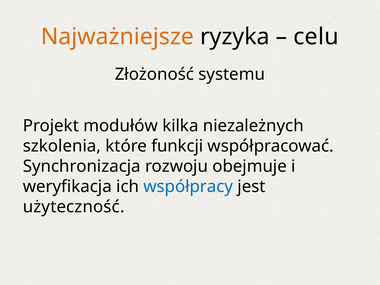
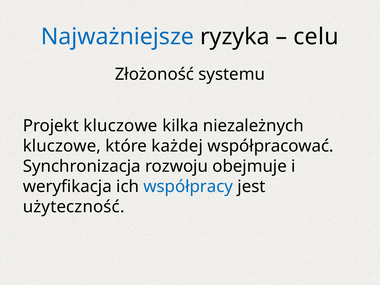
Najważniejsze colour: orange -> blue
Projekt modułów: modułów -> kluczowe
szkolenia at (62, 146): szkolenia -> kluczowe
funkcji: funkcji -> każdej
